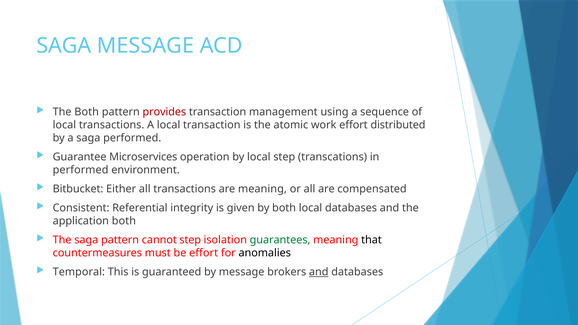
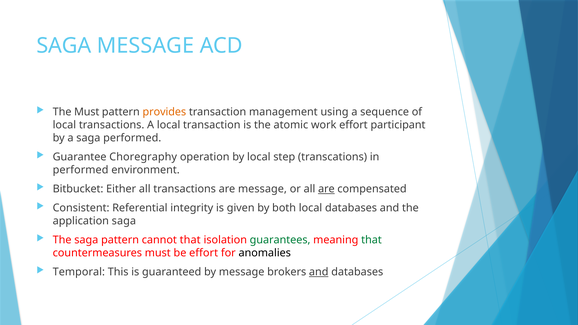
The Both: Both -> Must
provides colour: red -> orange
distributed: distributed -> participant
Microservices: Microservices -> Choregraphy
are meaning: meaning -> message
are at (326, 189) underline: none -> present
application both: both -> saga
cannot step: step -> that
that at (372, 240) colour: black -> green
